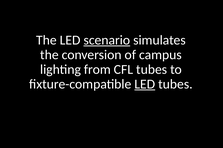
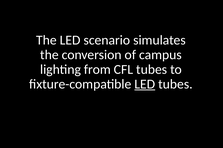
scenario underline: present -> none
